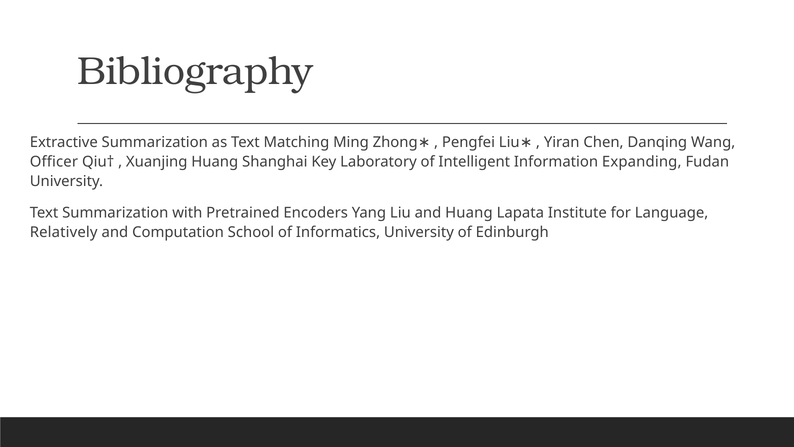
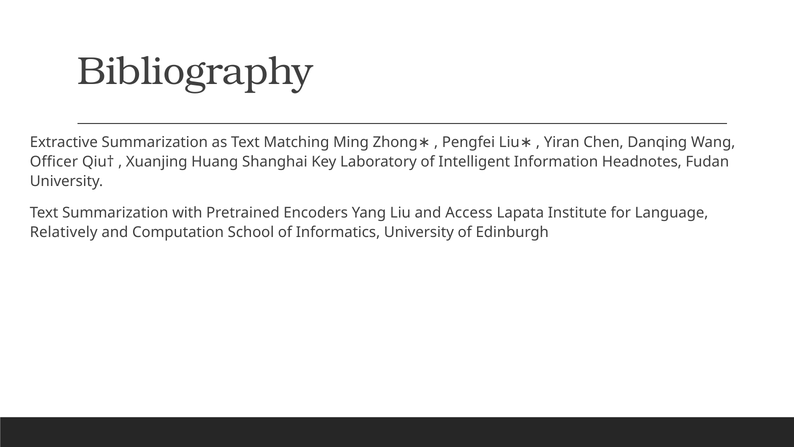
Expanding: Expanding -> Headnotes
and Huang: Huang -> Access
